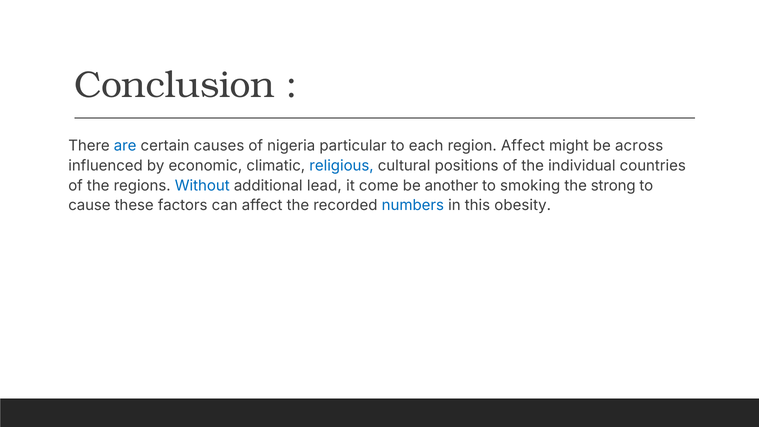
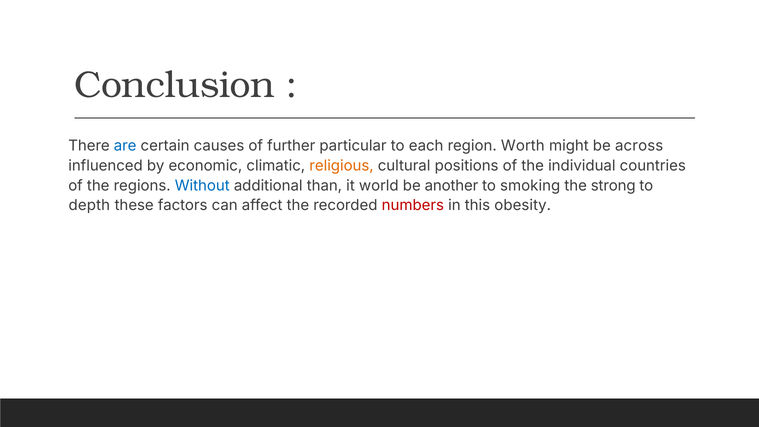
nigeria: nigeria -> further
region Affect: Affect -> Worth
religious colour: blue -> orange
lead: lead -> than
come: come -> world
cause: cause -> depth
numbers colour: blue -> red
